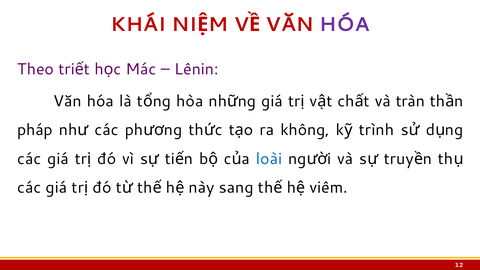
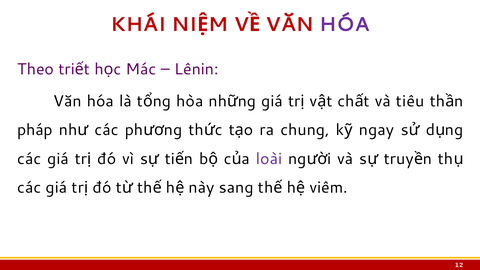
tràn: tràn -> tiêu
không: không -> chung
trình: trình -> ngay
loài colour: blue -> purple
